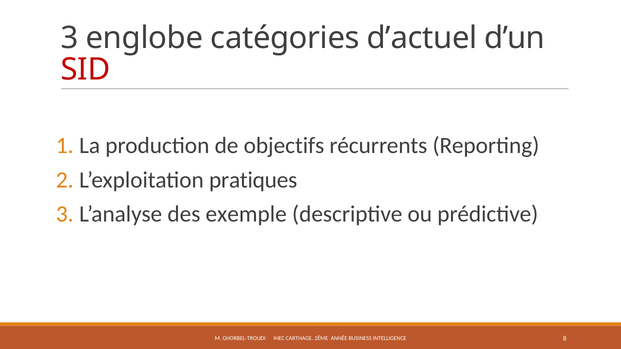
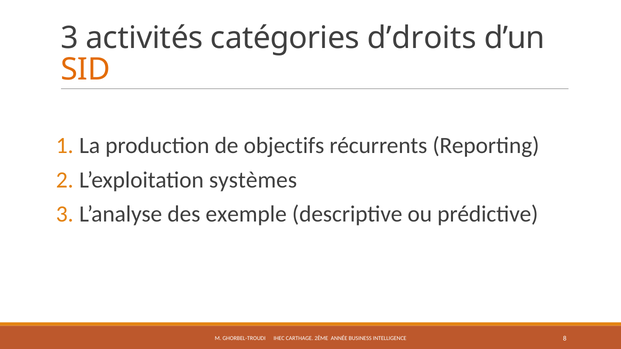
englobe: englobe -> activités
d’actuel: d’actuel -> d’droits
SID colour: red -> orange
pratiques: pratiques -> systèmes
